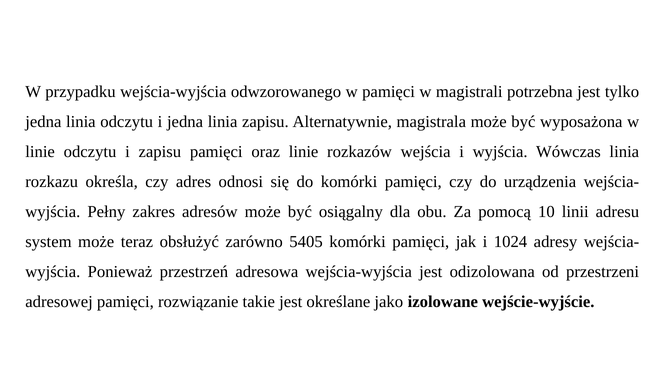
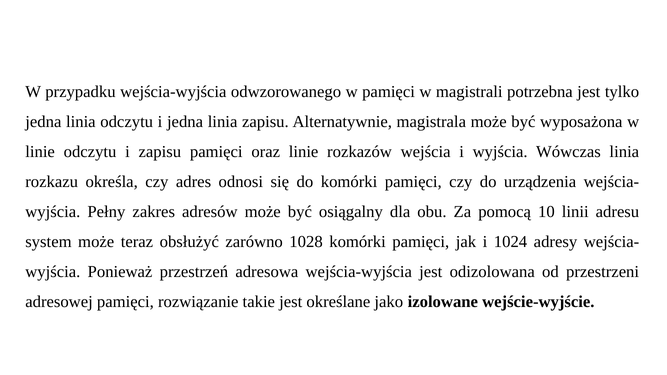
5405: 5405 -> 1028
